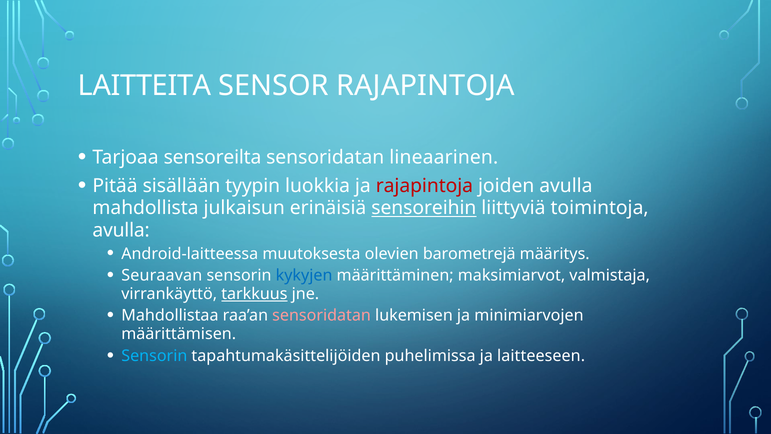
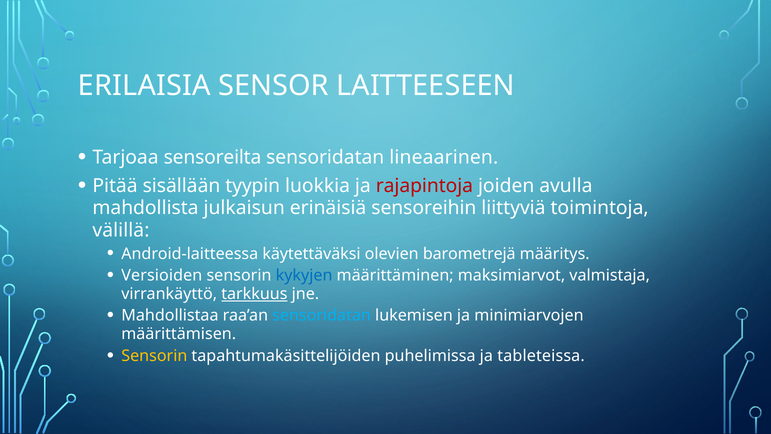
LAITTEITA: LAITTEITA -> ERILAISIA
SENSOR RAJAPINTOJA: RAJAPINTOJA -> LAITTEESEEN
sensoreihin underline: present -> none
avulla at (121, 230): avulla -> välillä
muutoksesta: muutoksesta -> käytettäväksi
Seuraavan: Seuraavan -> Versioiden
sensoridatan at (322, 315) colour: pink -> light blue
Sensorin at (154, 356) colour: light blue -> yellow
laitteeseen: laitteeseen -> tableteissa
